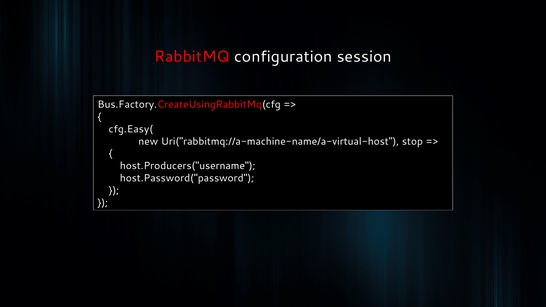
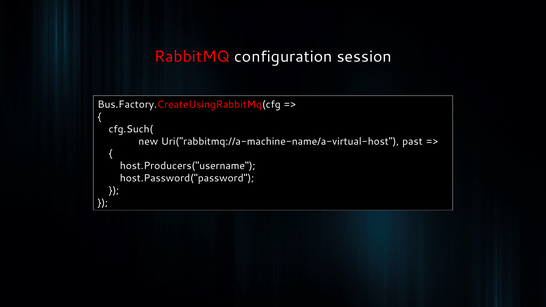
cfg.Easy(: cfg.Easy( -> cfg.Such(
stop: stop -> past
